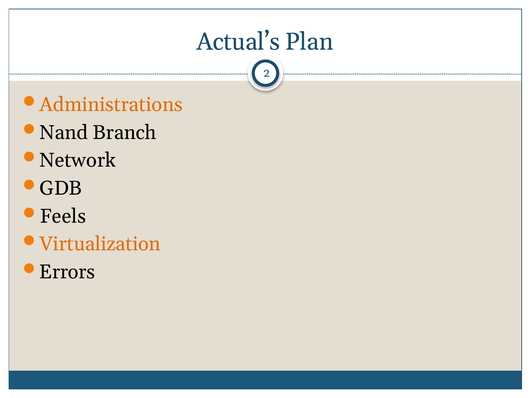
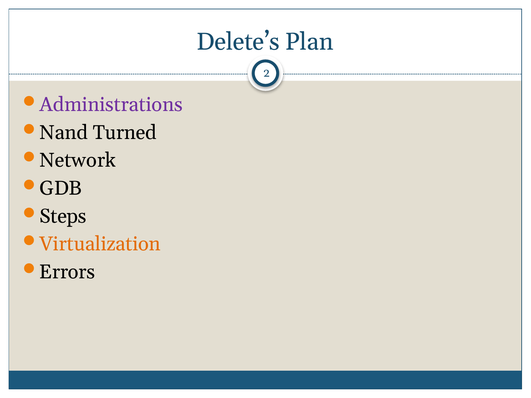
Actual’s: Actual’s -> Delete’s
Administrations colour: orange -> purple
Branch: Branch -> Turned
Feels: Feels -> Steps
